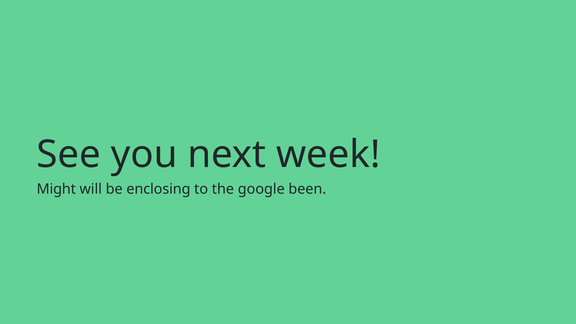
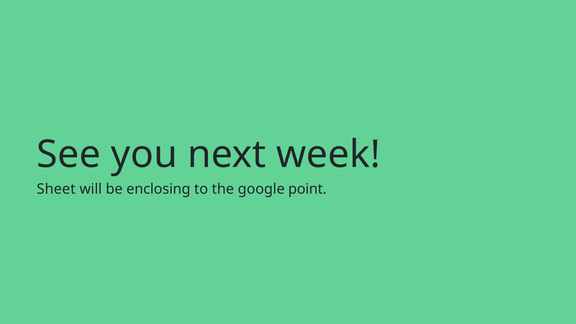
Might: Might -> Sheet
been: been -> point
